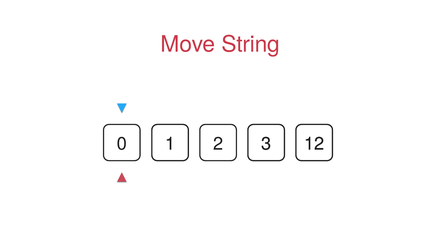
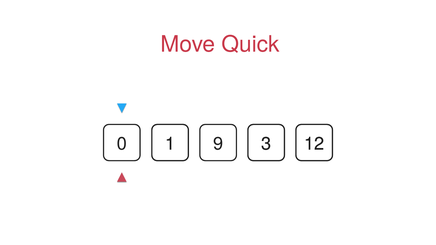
String: String -> Quick
2: 2 -> 9
